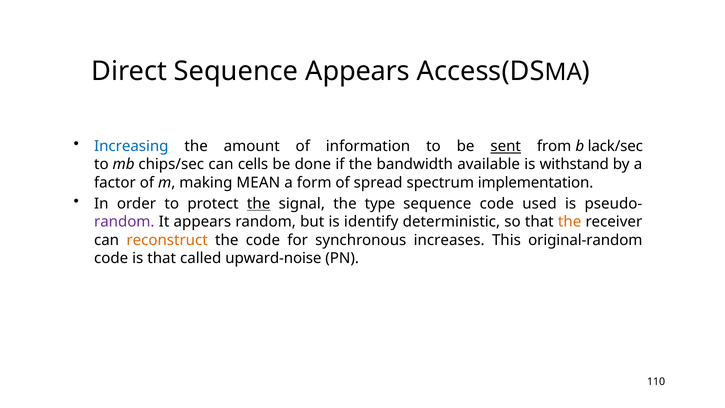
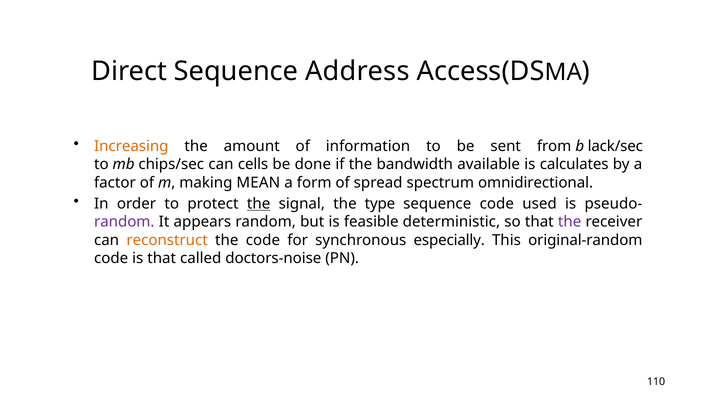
Sequence Appears: Appears -> Address
Increasing colour: blue -> orange
sent underline: present -> none
withstand: withstand -> calculates
implementation: implementation -> omnidirectional
identify: identify -> feasible
the at (570, 222) colour: orange -> purple
increases: increases -> especially
upward-noise: upward-noise -> doctors-noise
